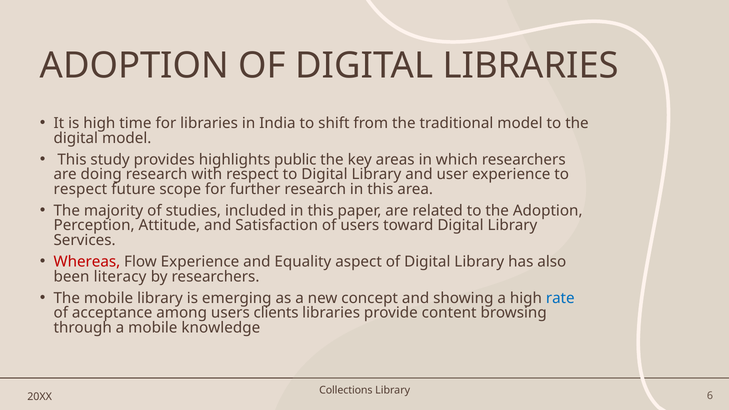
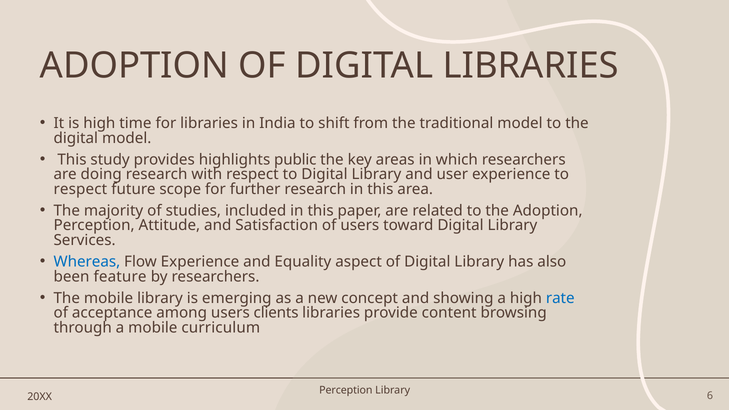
Whereas colour: red -> blue
literacy: literacy -> feature
knowledge: knowledge -> curriculum
Collections at (346, 390): Collections -> Perception
